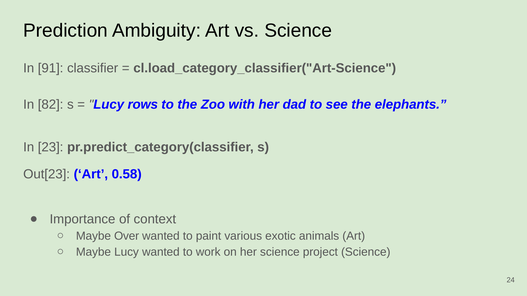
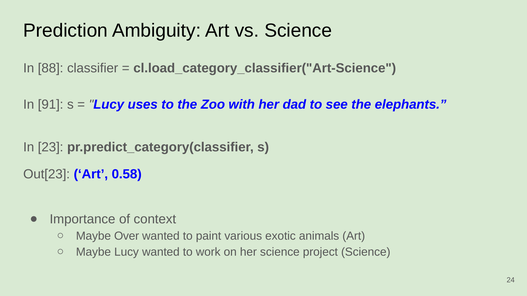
91: 91 -> 88
82: 82 -> 91
rows: rows -> uses
